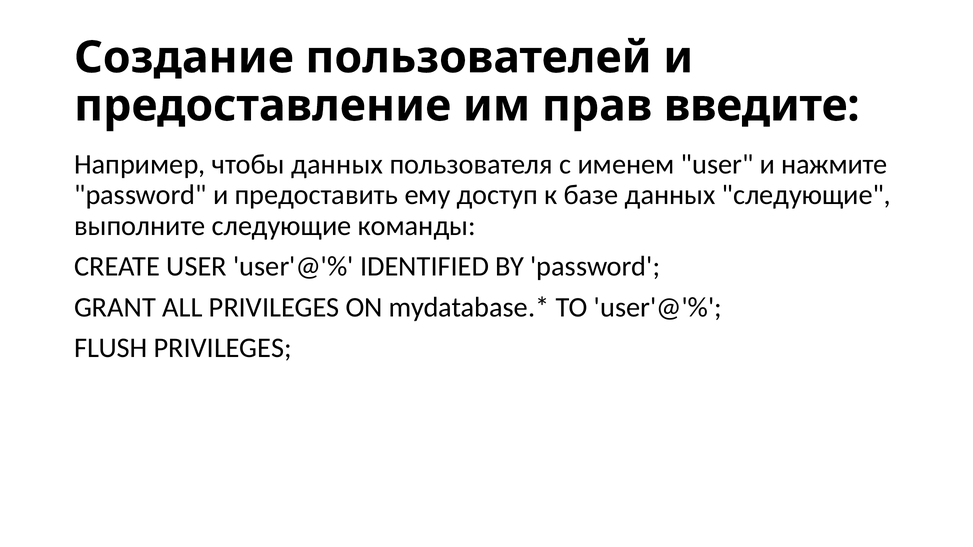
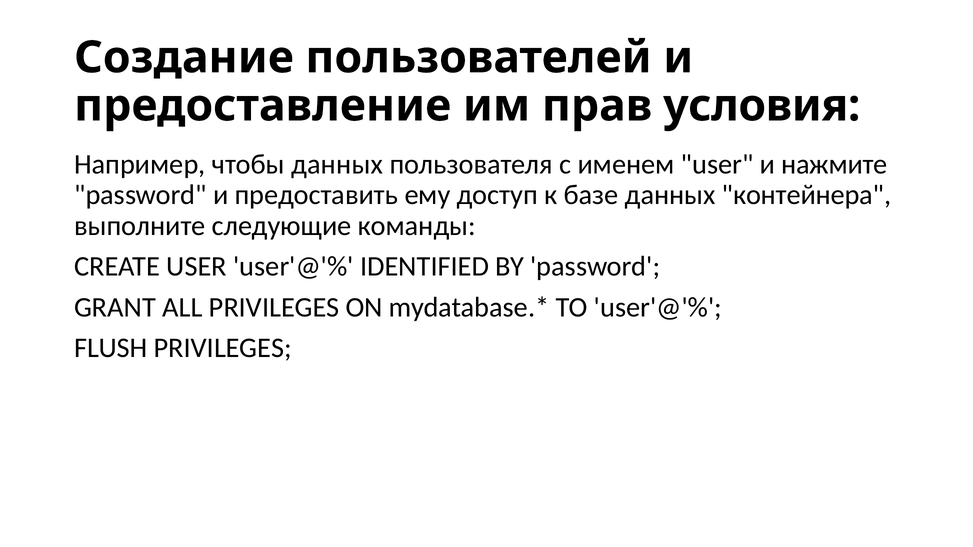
введите: введите -> условия
данных следующие: следующие -> контейнера
